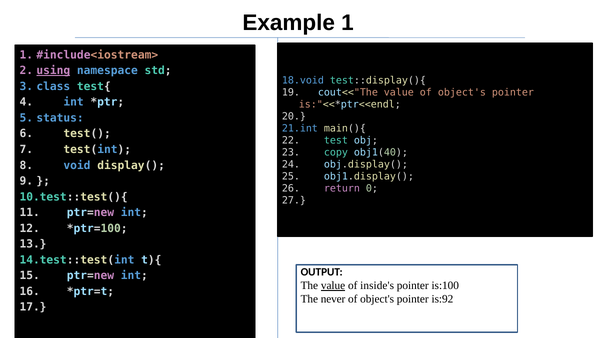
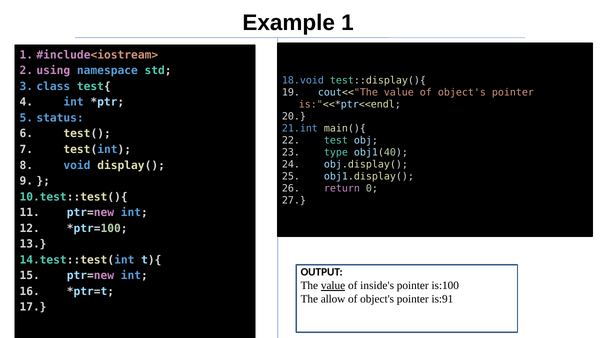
using underline: present -> none
copy: copy -> type
never: never -> allow
is:92: is:92 -> is:91
